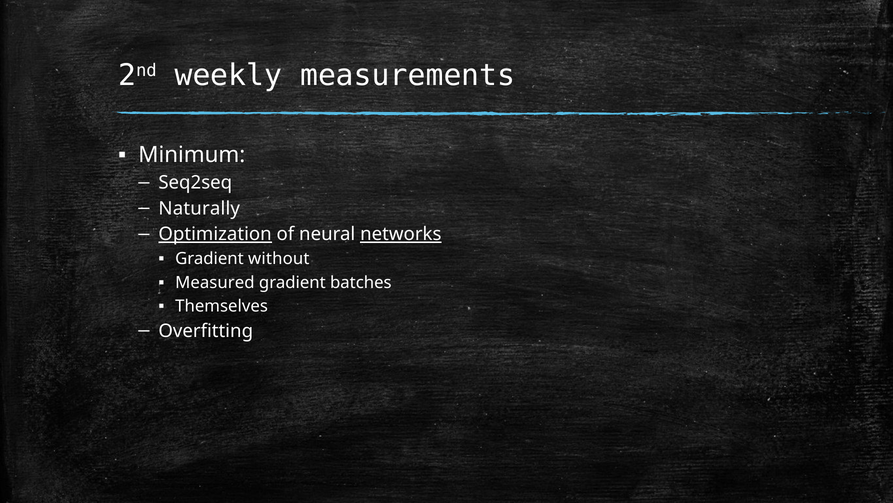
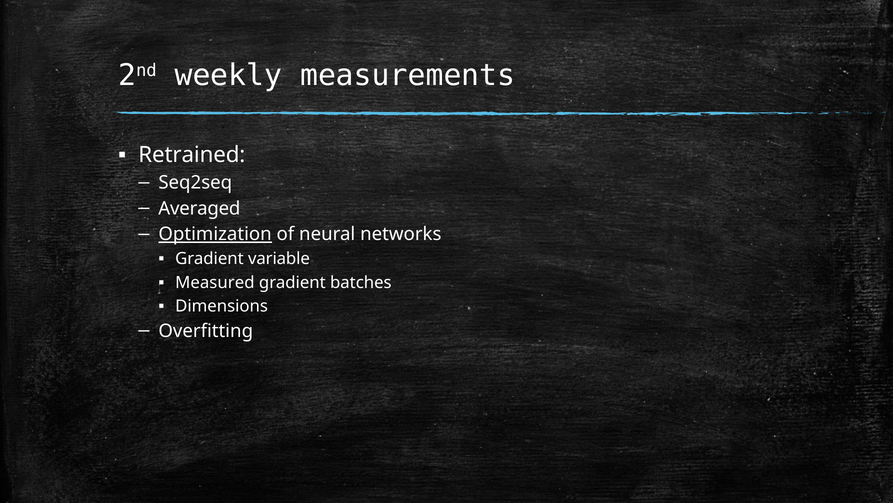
Minimum: Minimum -> Retrained
Naturally: Naturally -> Averaged
networks underline: present -> none
without: without -> variable
Themselves: Themselves -> Dimensions
